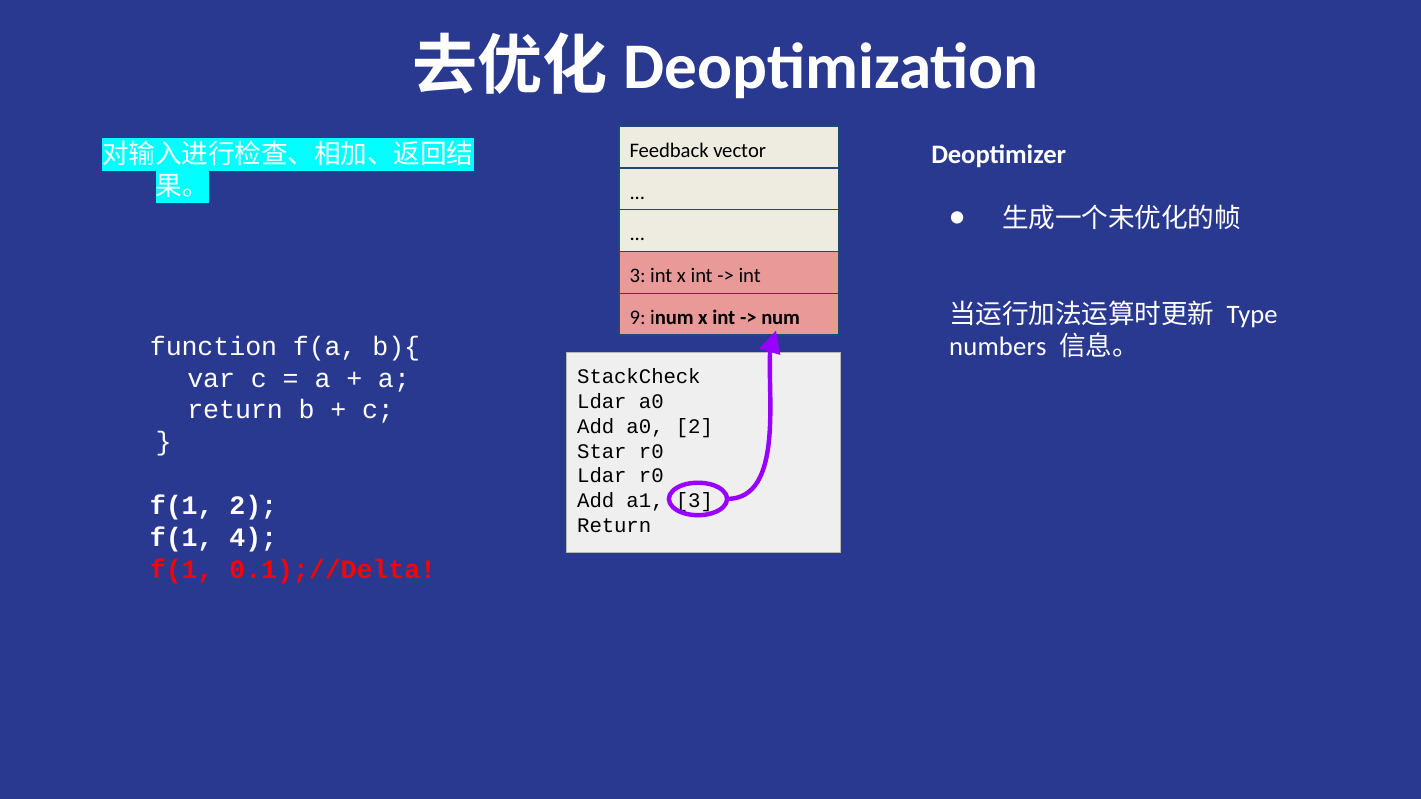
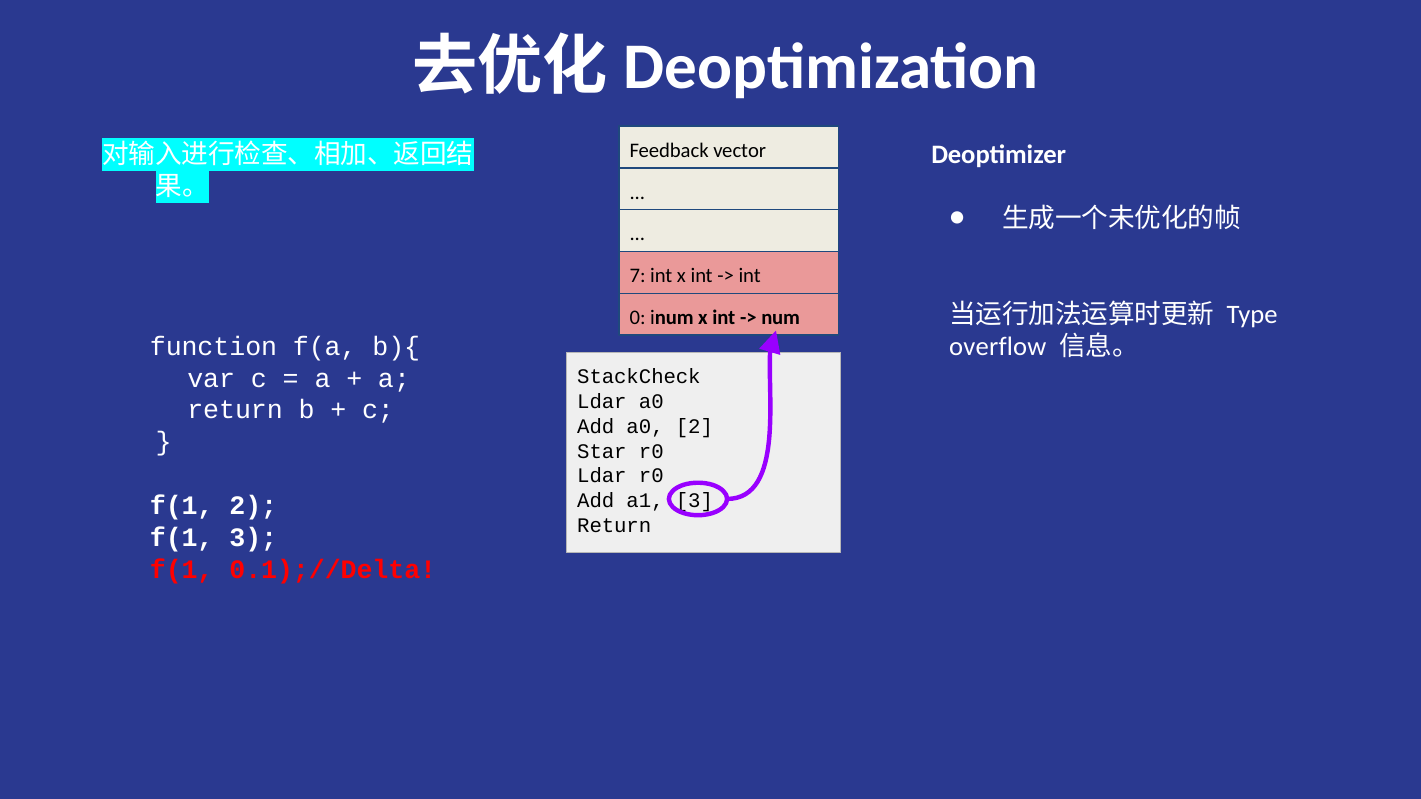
3 at (638, 276): 3 -> 7
9: 9 -> 0
numbers: numbers -> overflow
f(1 4: 4 -> 3
